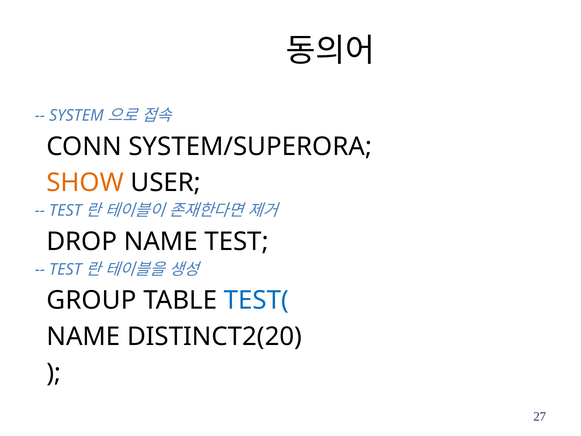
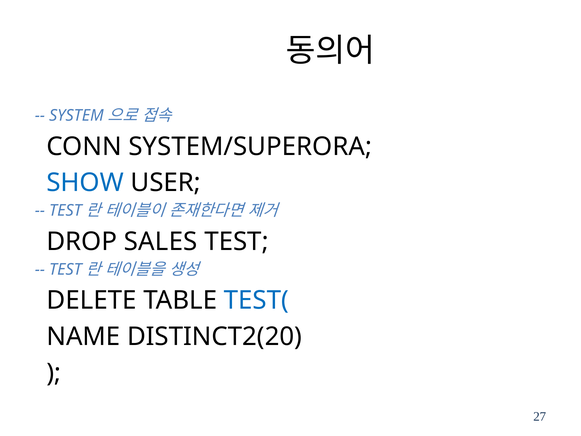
SHOW colour: orange -> blue
DROP NAME: NAME -> SALES
GROUP: GROUP -> DELETE
